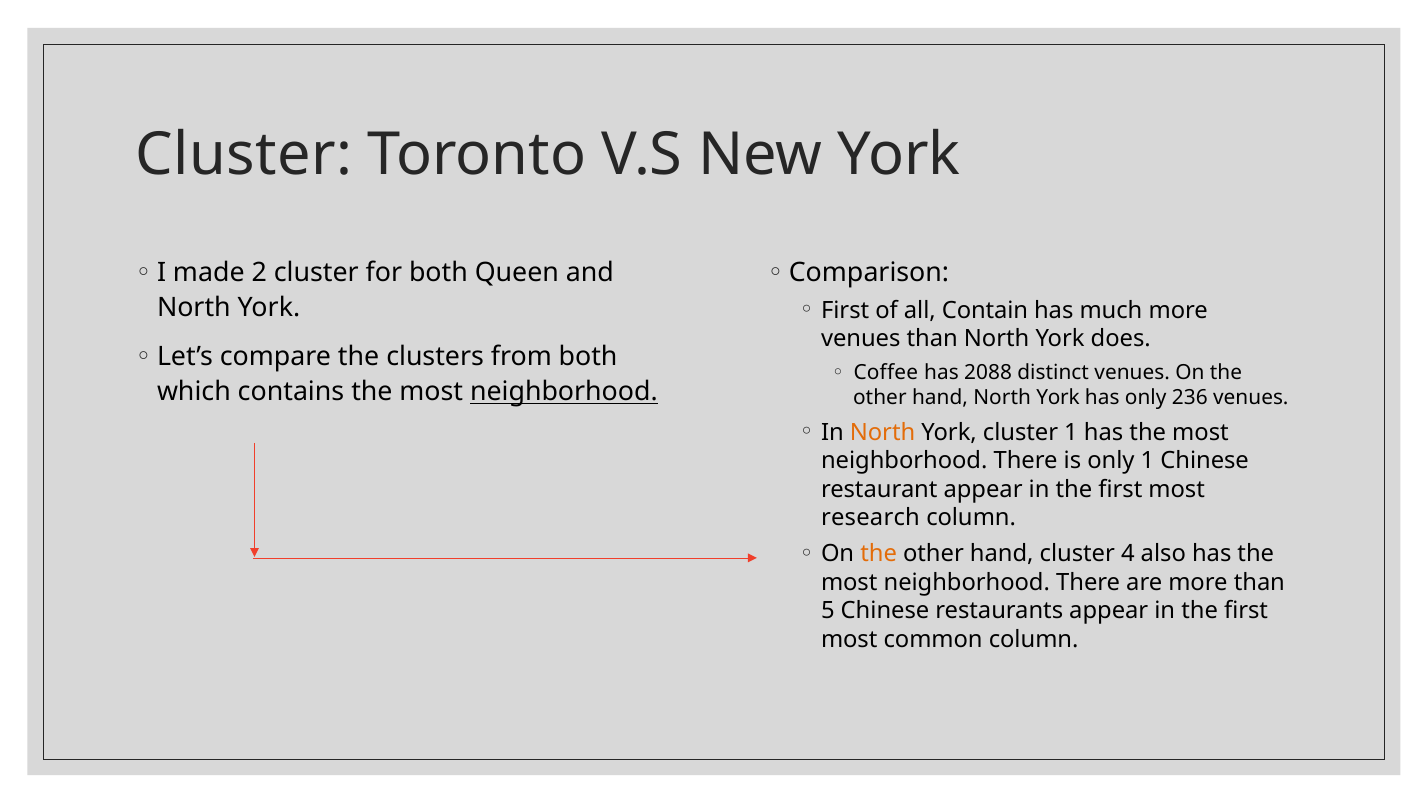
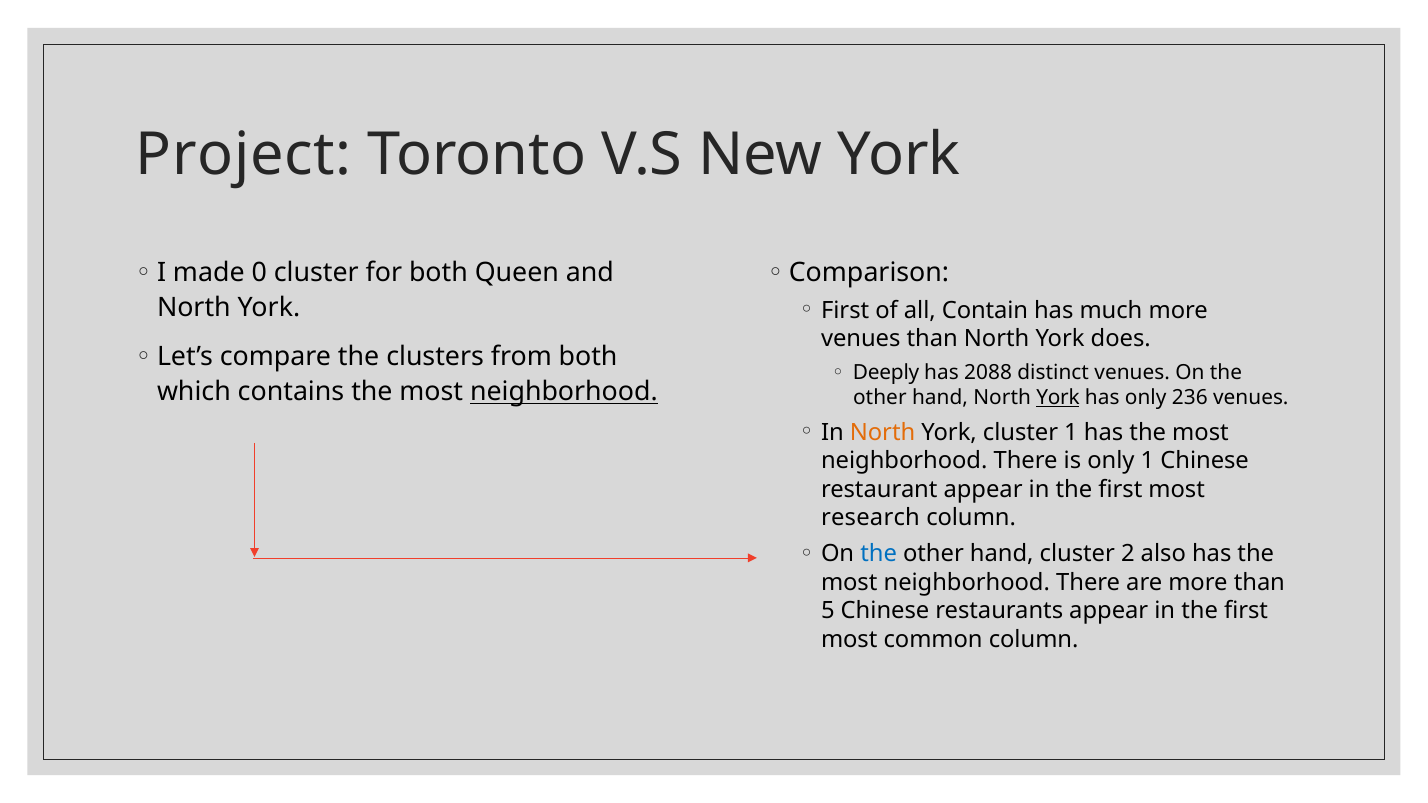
Cluster at (244, 155): Cluster -> Project
2: 2 -> 0
Coffee: Coffee -> Deeply
York at (1058, 398) underline: none -> present
the at (879, 554) colour: orange -> blue
4: 4 -> 2
